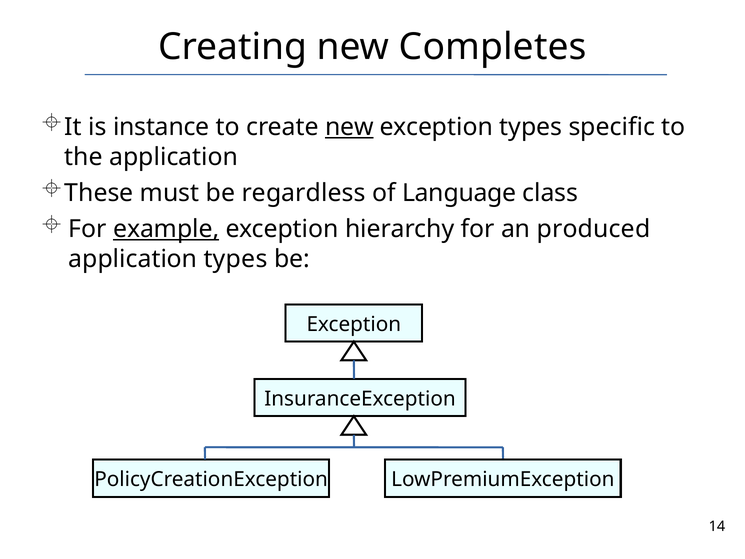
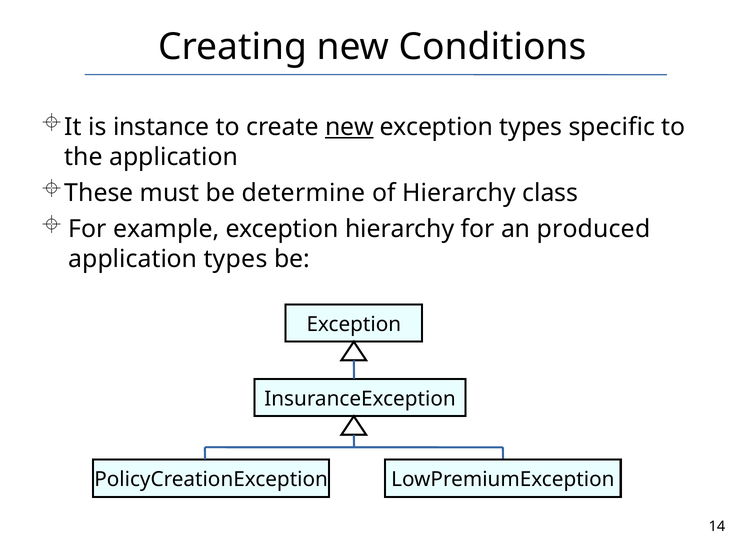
Completes: Completes -> Conditions
regardless: regardless -> determine
of Language: Language -> Hierarchy
example underline: present -> none
